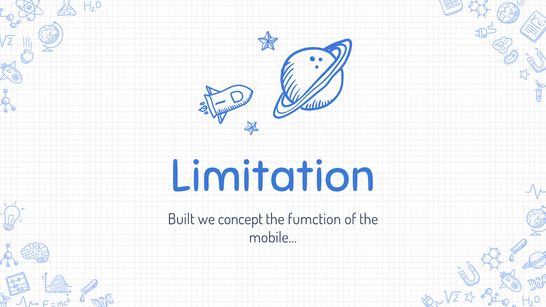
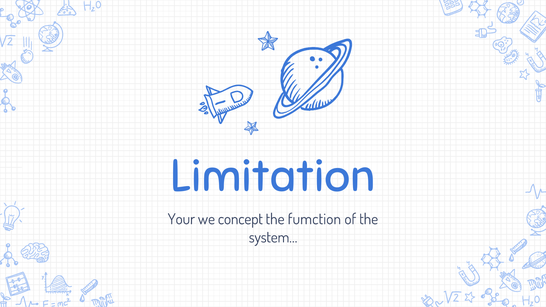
Built: Built -> Your
mobile…: mobile… -> system…
